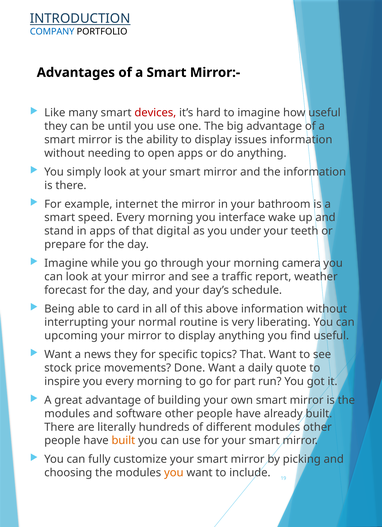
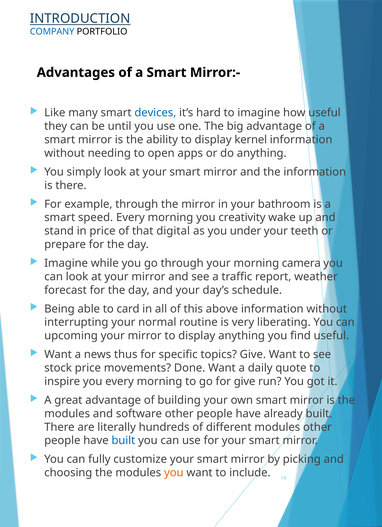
devices colour: red -> blue
issues: issues -> kernel
example internet: internet -> through
interface: interface -> creativity
in apps: apps -> price
news they: they -> thus
topics That: That -> Give
for part: part -> give
built at (123, 441) colour: orange -> blue
